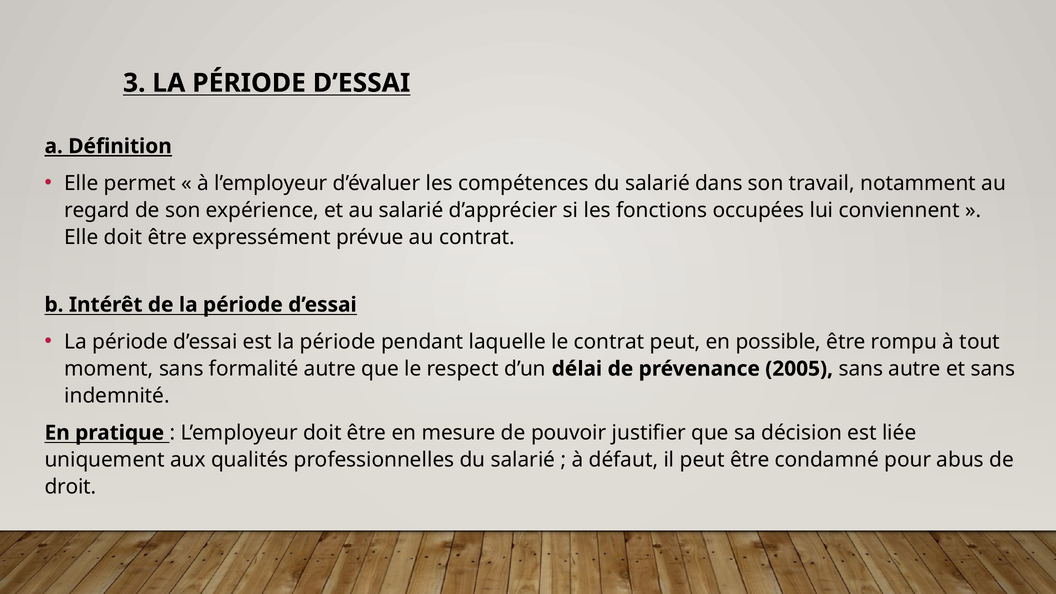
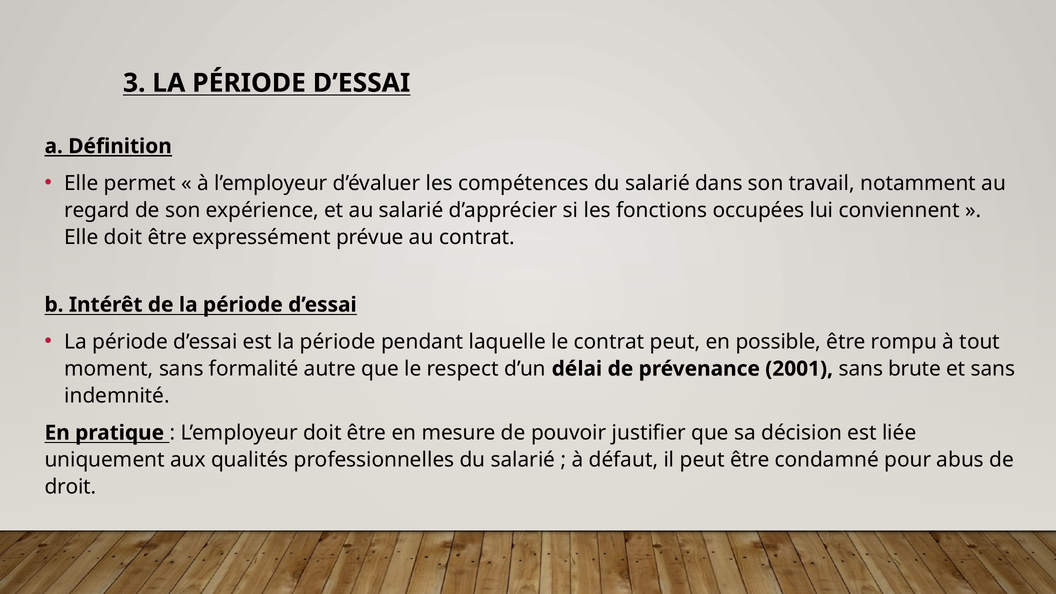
2005: 2005 -> 2001
sans autre: autre -> brute
